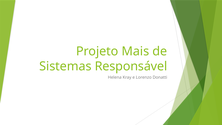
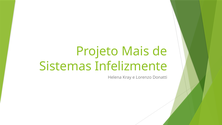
Responsável: Responsável -> Infelizmente
